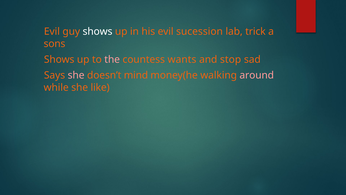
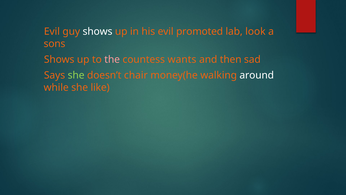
sucession: sucession -> promoted
trick: trick -> look
stop: stop -> then
she at (76, 75) colour: pink -> light green
mind: mind -> chair
around colour: pink -> white
